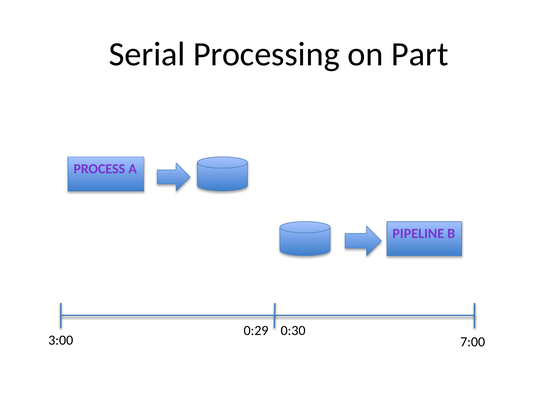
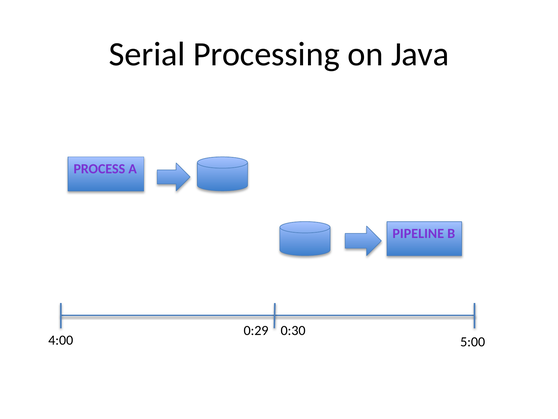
Part: Part -> Java
3:00: 3:00 -> 4:00
7:00: 7:00 -> 5:00
